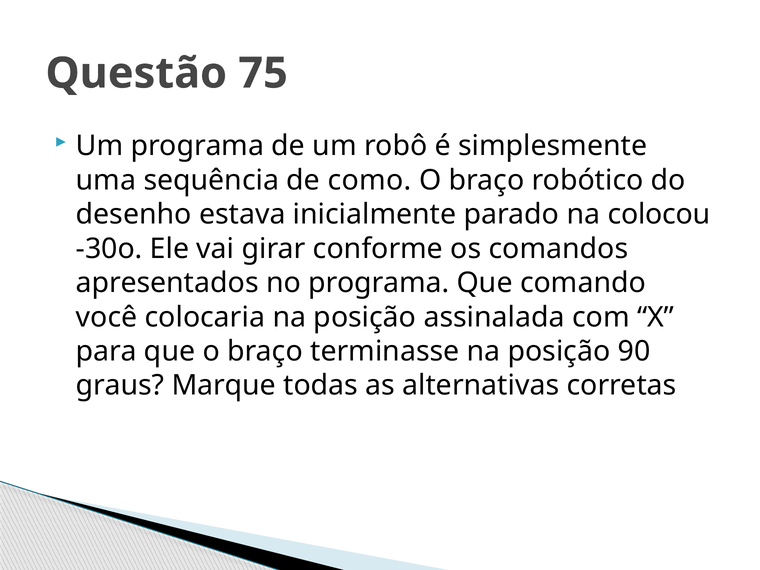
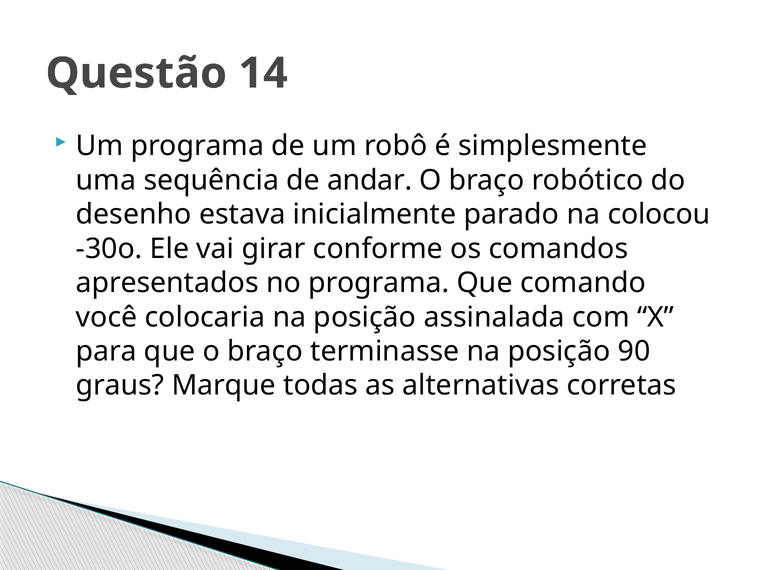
75: 75 -> 14
como: como -> andar
